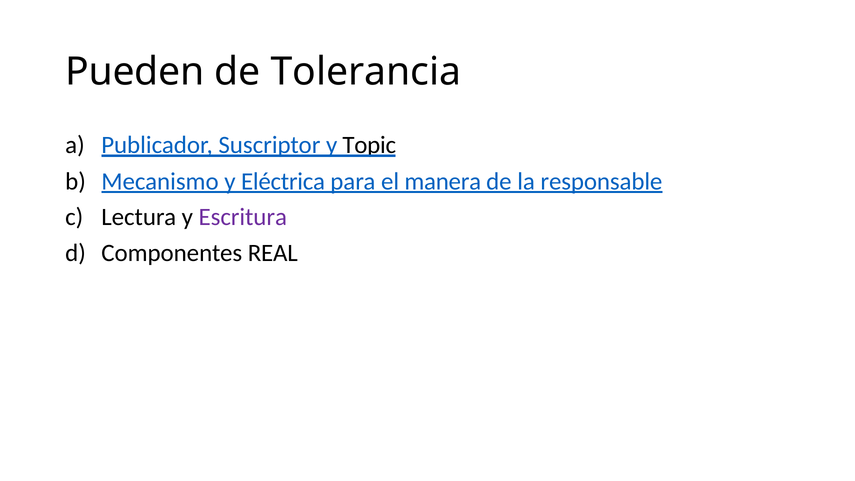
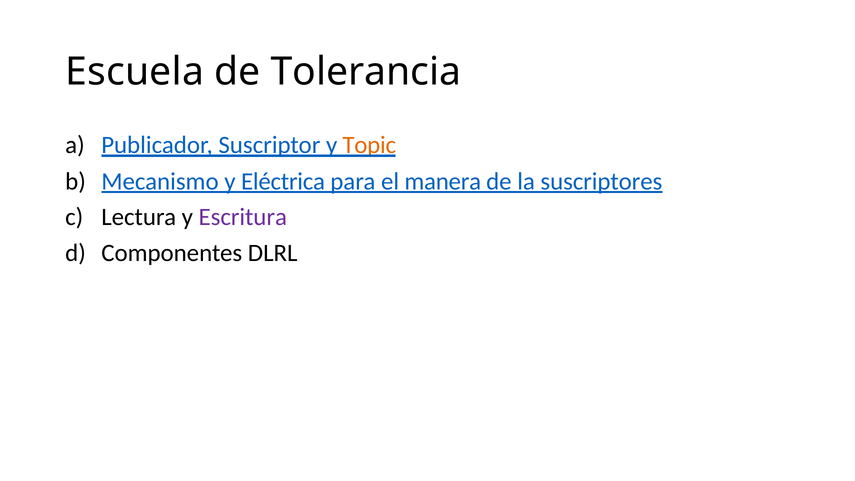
Pueden: Pueden -> Escuela
Topic colour: black -> orange
responsable: responsable -> suscriptores
REAL: REAL -> DLRL
